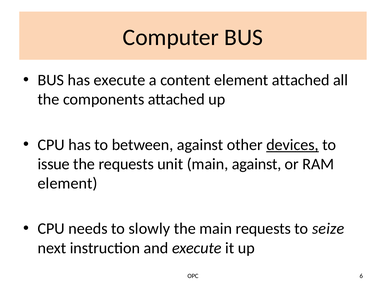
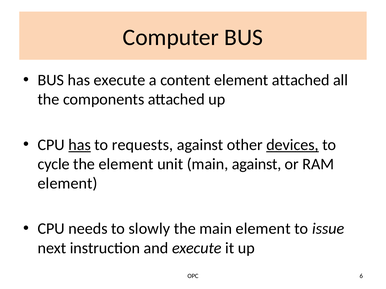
has at (80, 145) underline: none -> present
between: between -> requests
issue: issue -> cycle
the requests: requests -> element
main requests: requests -> element
seize: seize -> issue
